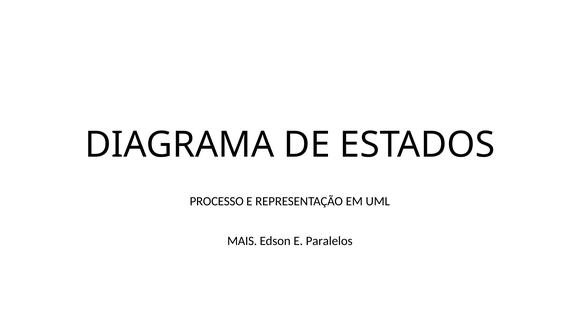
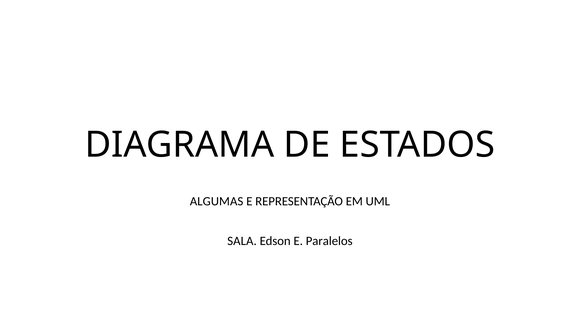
PROCESSO: PROCESSO -> ALGUMAS
MAIS: MAIS -> SALA
